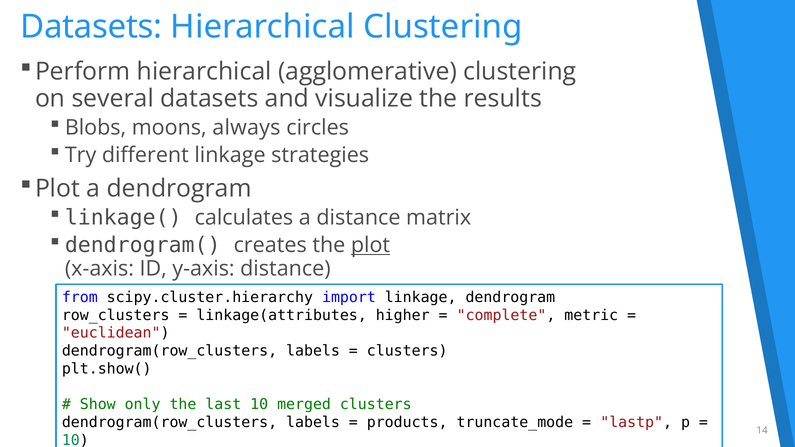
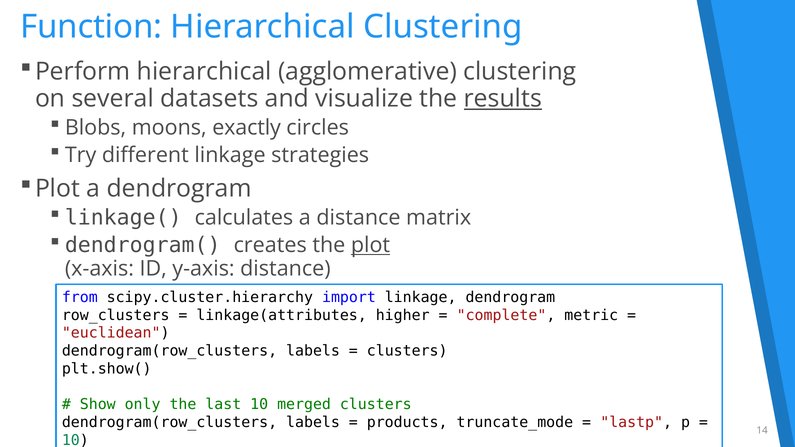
Datasets at (91, 27): Datasets -> Function
results underline: none -> present
always: always -> exactly
